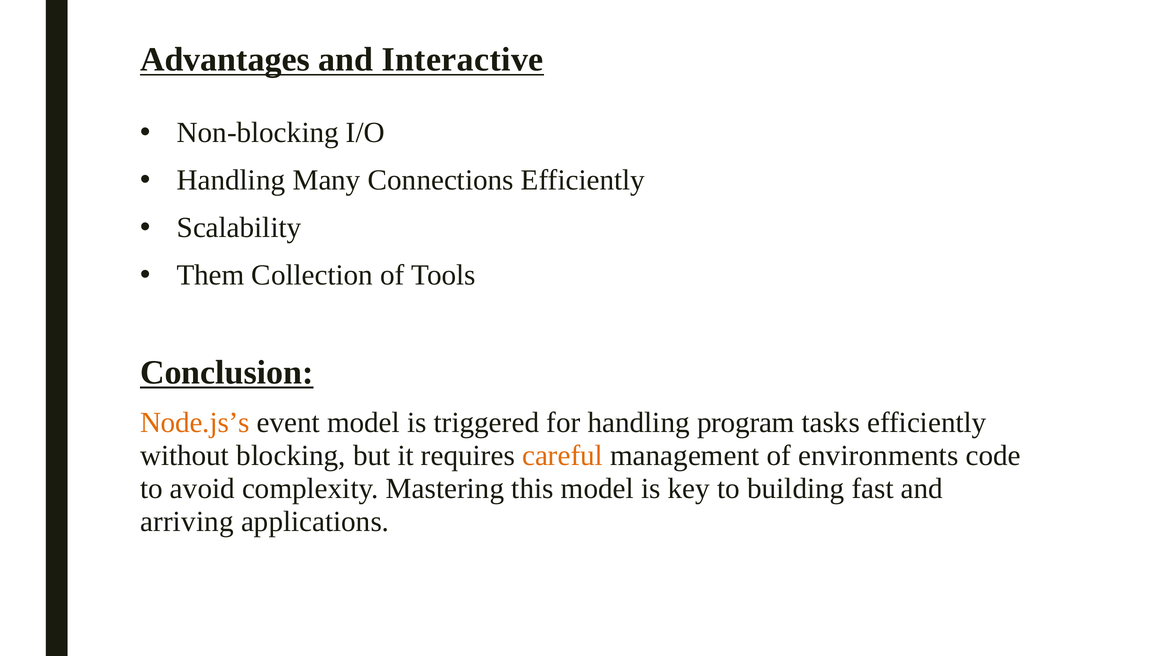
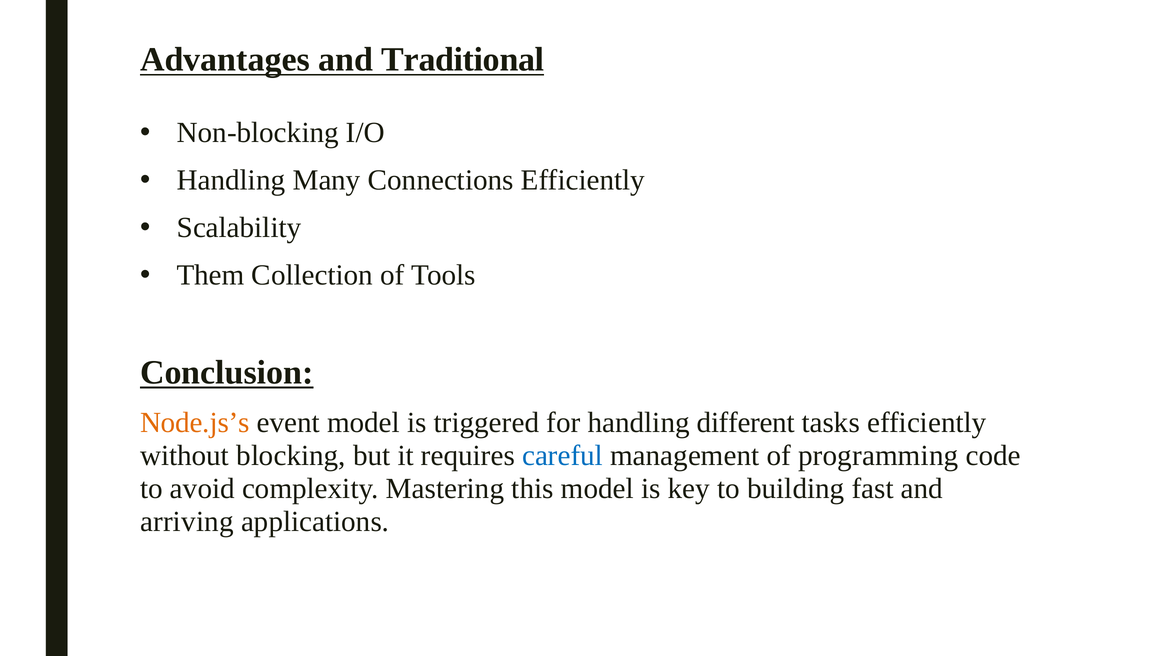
Interactive: Interactive -> Traditional
program: program -> different
careful colour: orange -> blue
environments: environments -> programming
